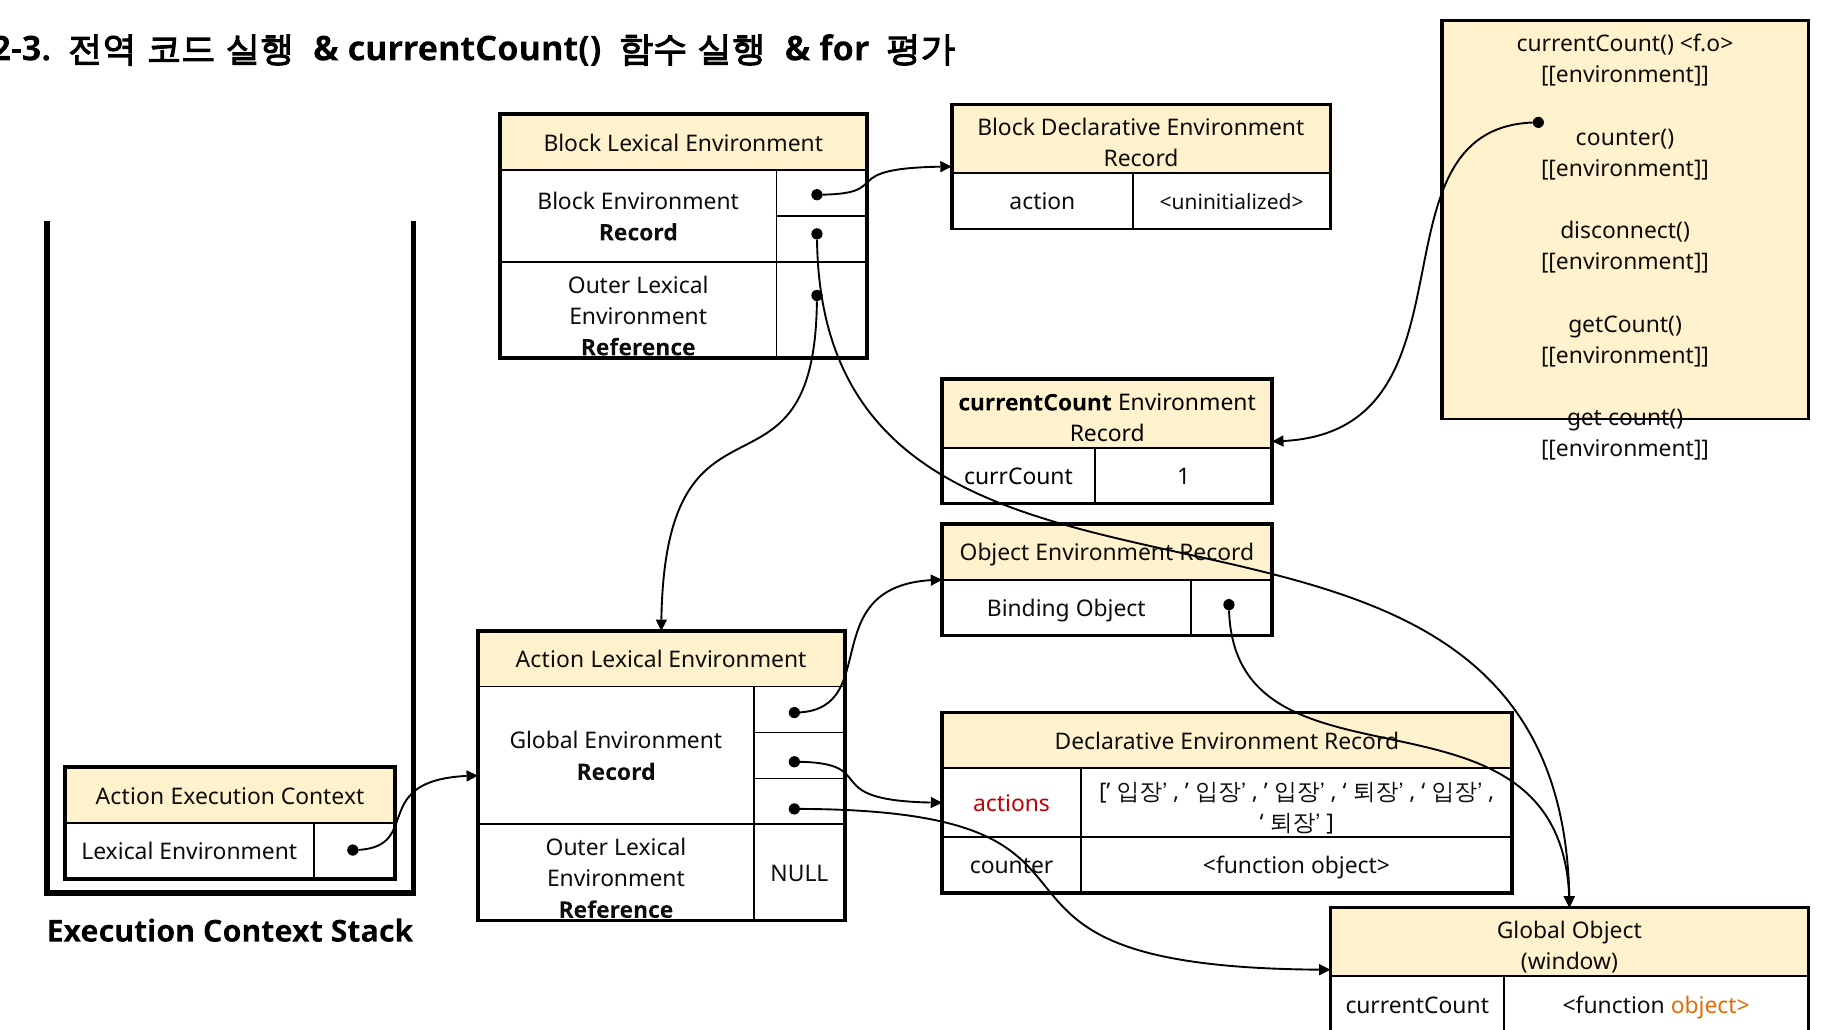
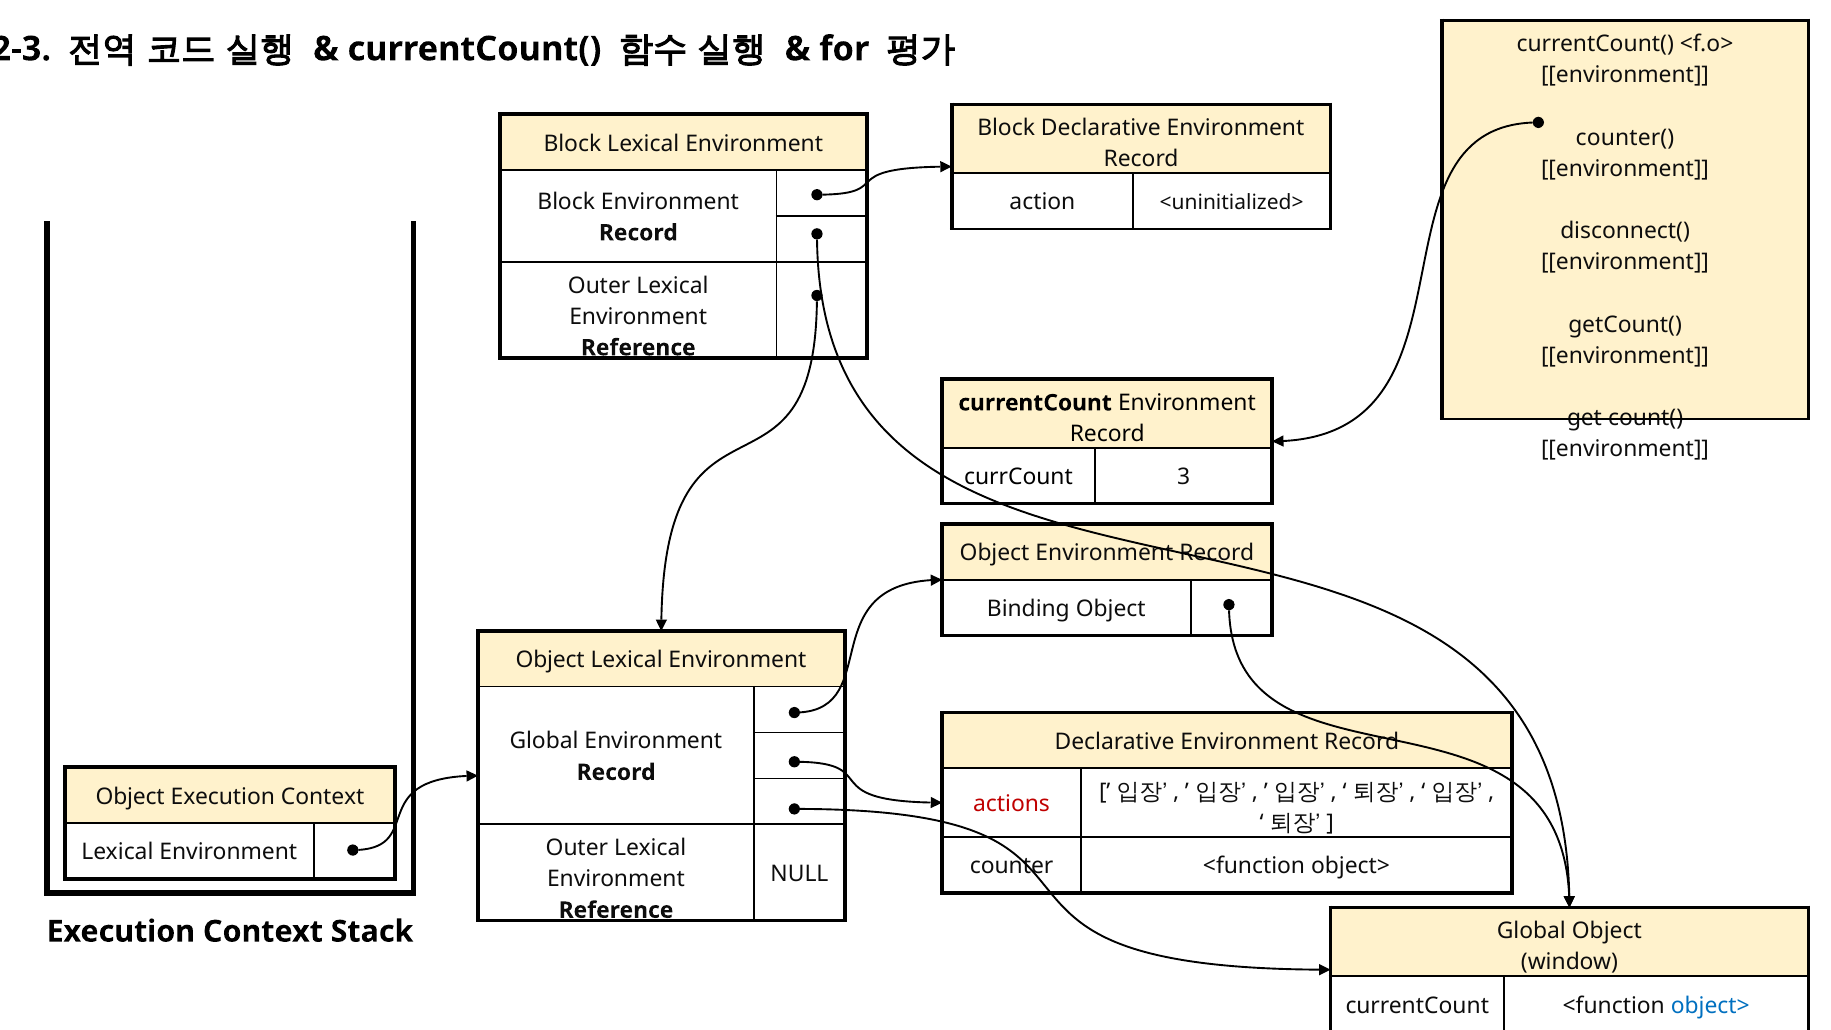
1: 1 -> 3
Action at (550, 660): Action -> Object
Action at (130, 796): Action -> Object
object> at (1710, 1005) colour: orange -> blue
